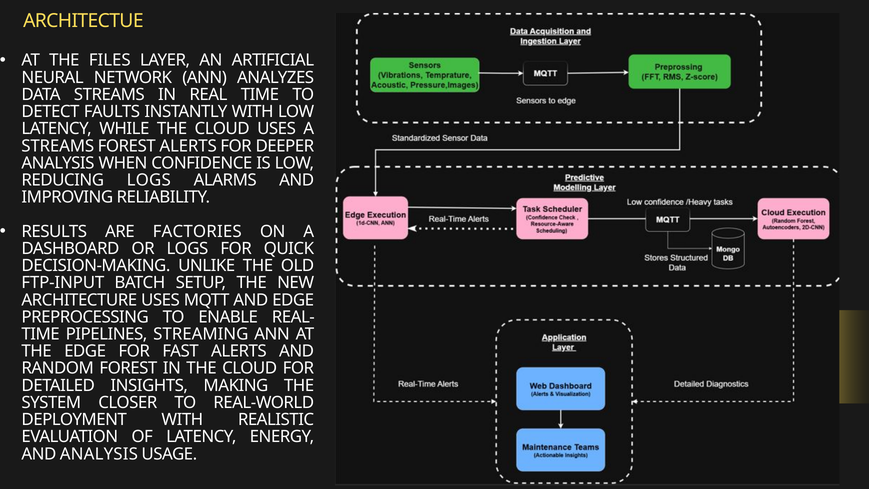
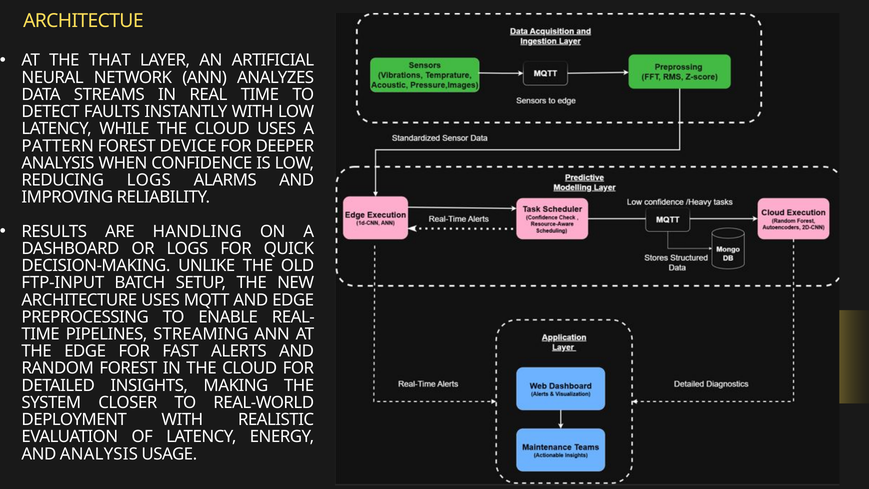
FILES: FILES -> THAT
STREAMS at (58, 146): STREAMS -> PATTERN
FOREST ALERTS: ALERTS -> DEVICE
FACTORIES: FACTORIES -> HANDLING
